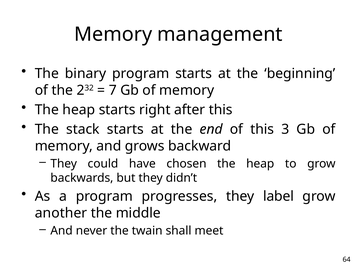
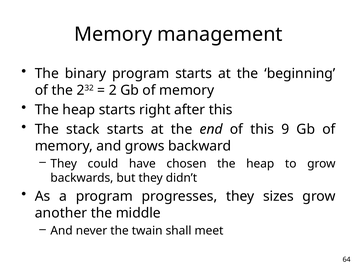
7: 7 -> 2
3: 3 -> 9
label: label -> sizes
